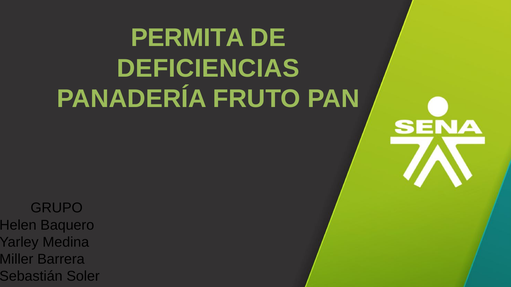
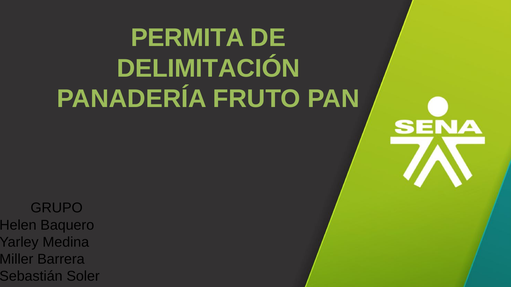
DEFICIENCIAS: DEFICIENCIAS -> DELIMITACIÓN
